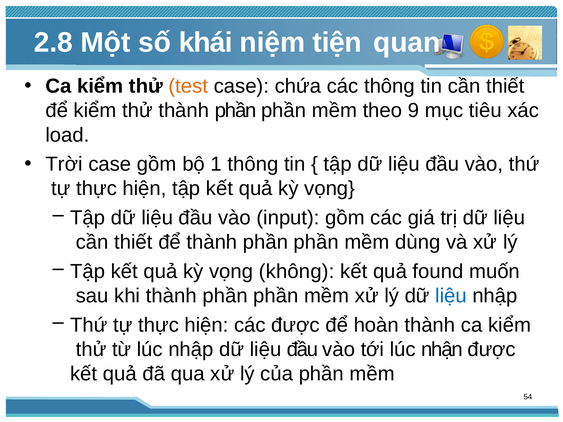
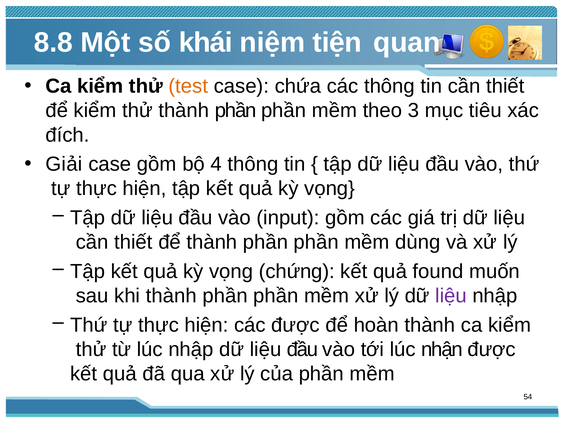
2.8: 2.8 -> 8.8
9: 9 -> 3
load: load -> đích
Trời: Trời -> Giải
1: 1 -> 4
không: không -> chứng
liệu at (451, 296) colour: blue -> purple
